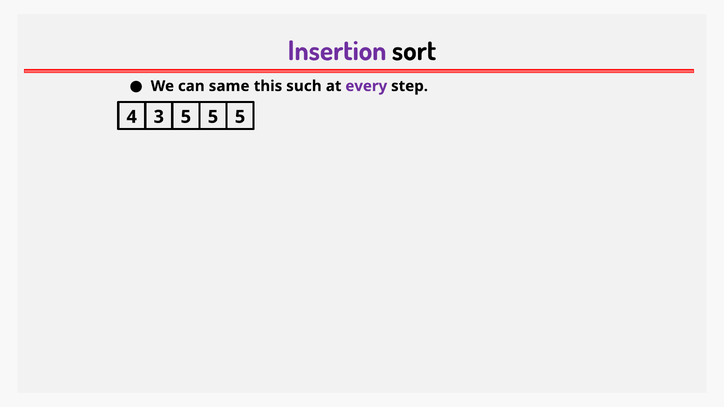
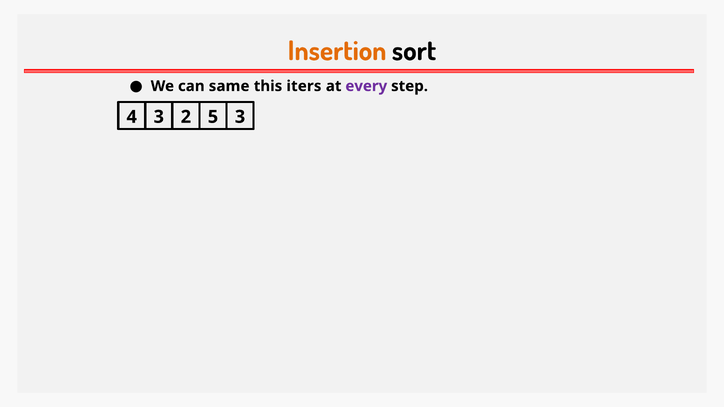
Insertion colour: purple -> orange
such: such -> iters
3 5: 5 -> 2
5 at (240, 117): 5 -> 3
